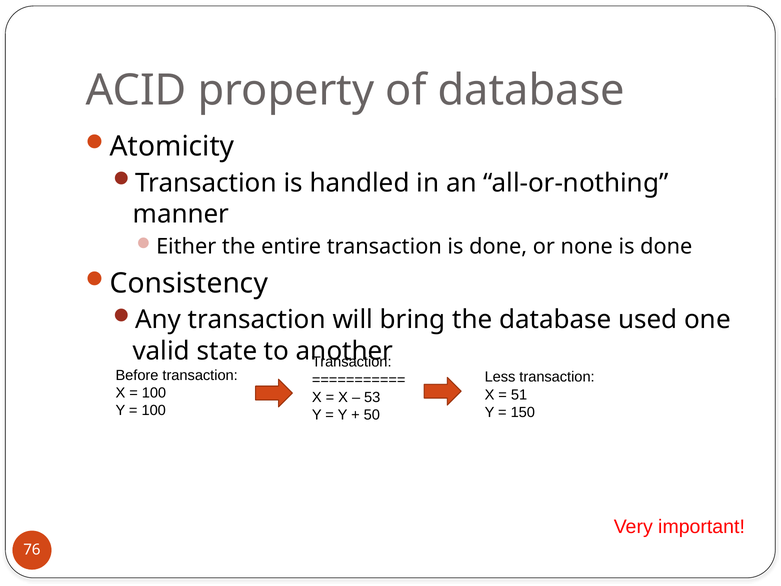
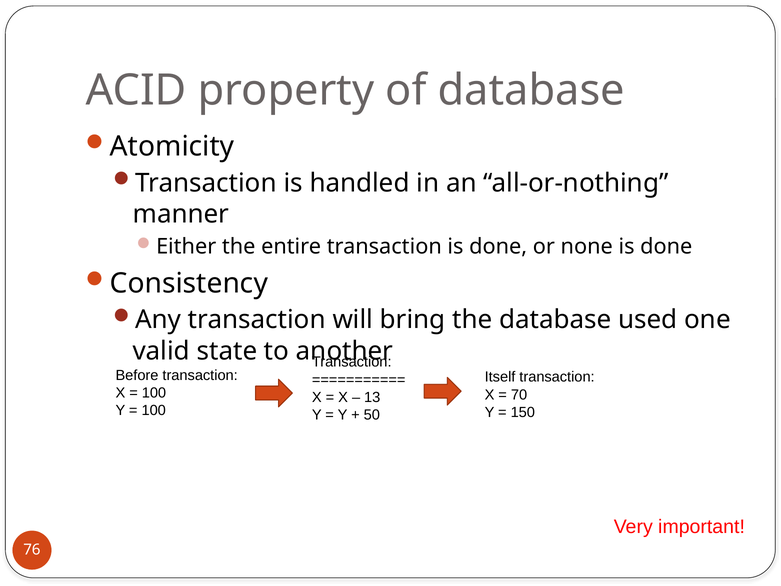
Less: Less -> Itself
51: 51 -> 70
53: 53 -> 13
